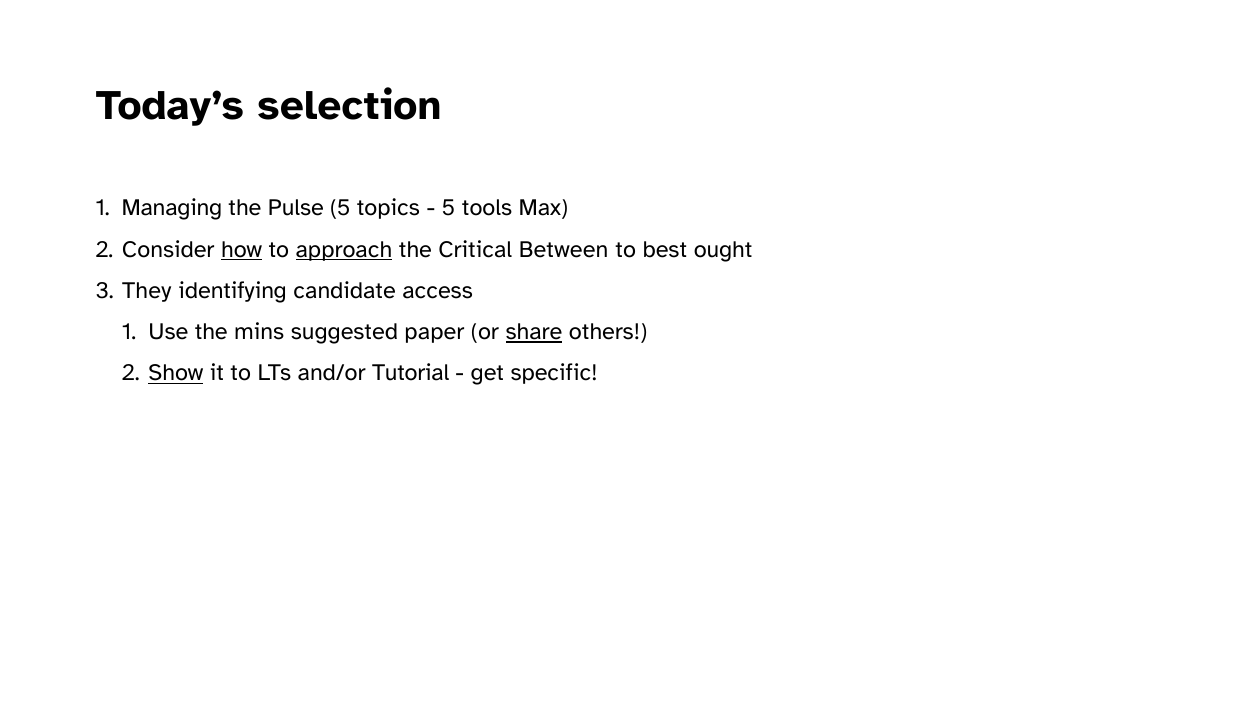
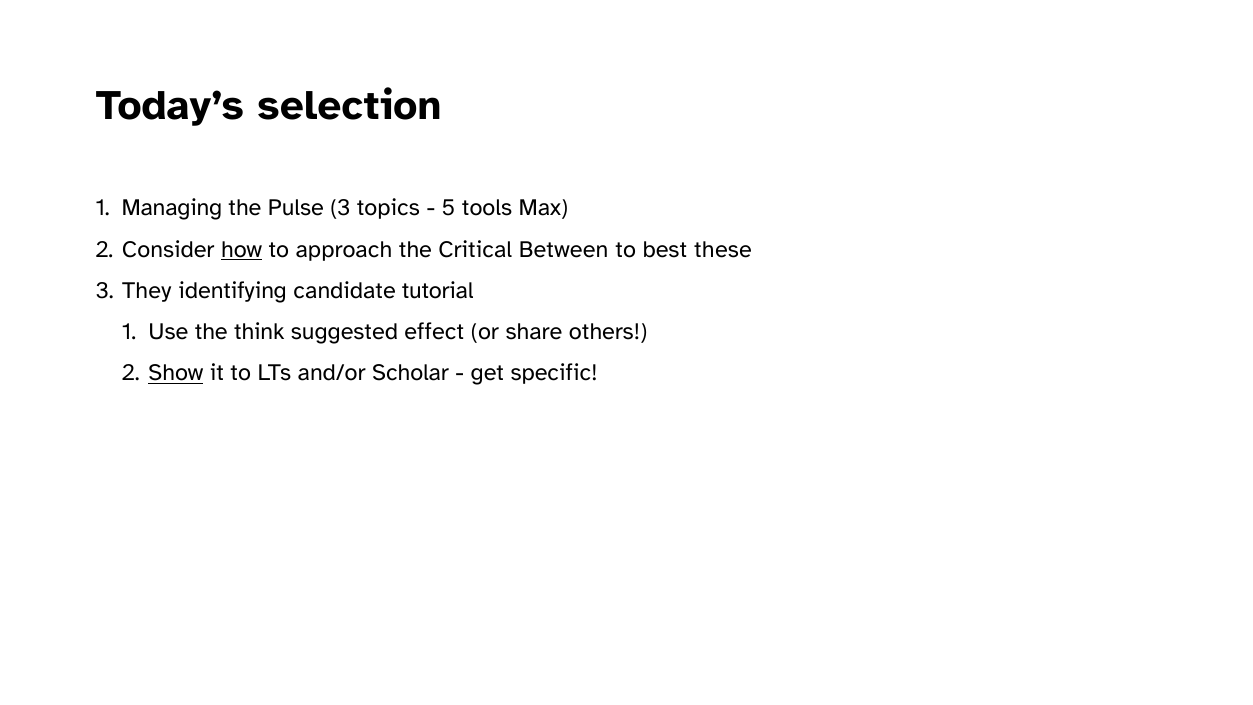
Pulse 5: 5 -> 3
approach underline: present -> none
ought: ought -> these
access: access -> tutorial
mins: mins -> think
paper: paper -> effect
share underline: present -> none
Tutorial: Tutorial -> Scholar
